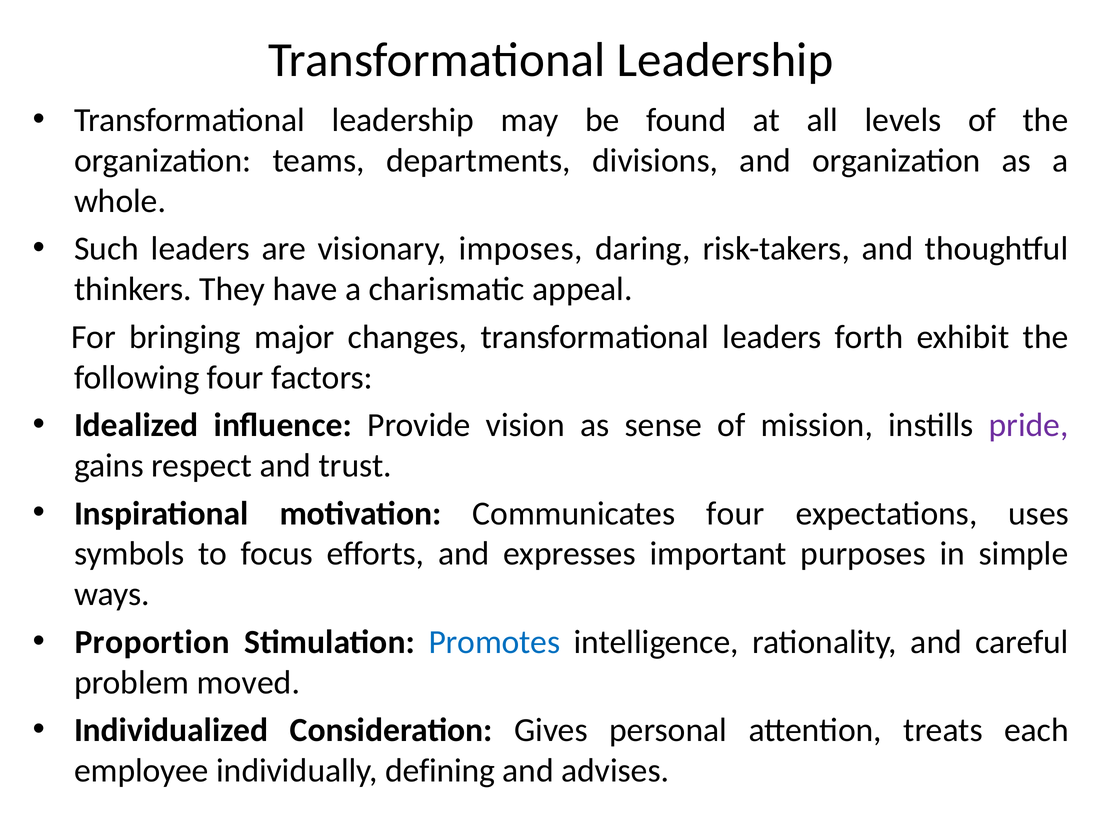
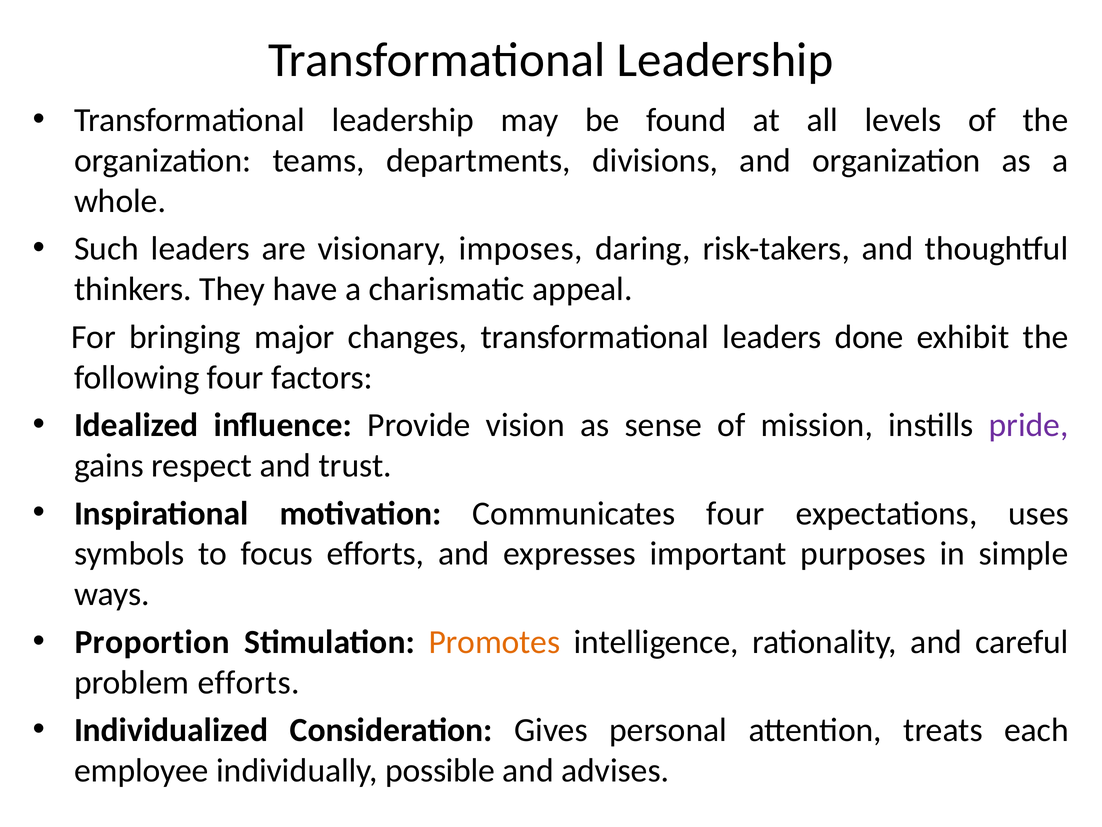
forth: forth -> done
Promotes colour: blue -> orange
problem moved: moved -> efforts
defining: defining -> possible
